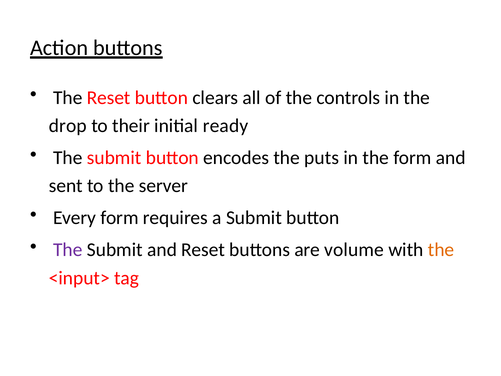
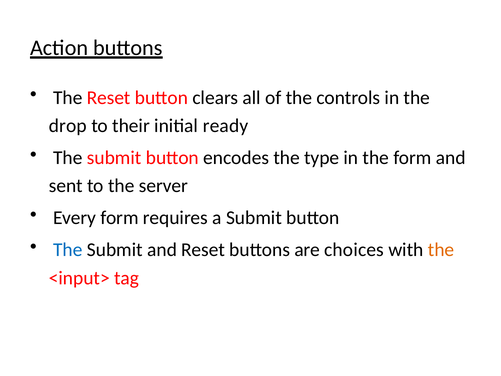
puts: puts -> type
The at (68, 250) colour: purple -> blue
volume: volume -> choices
